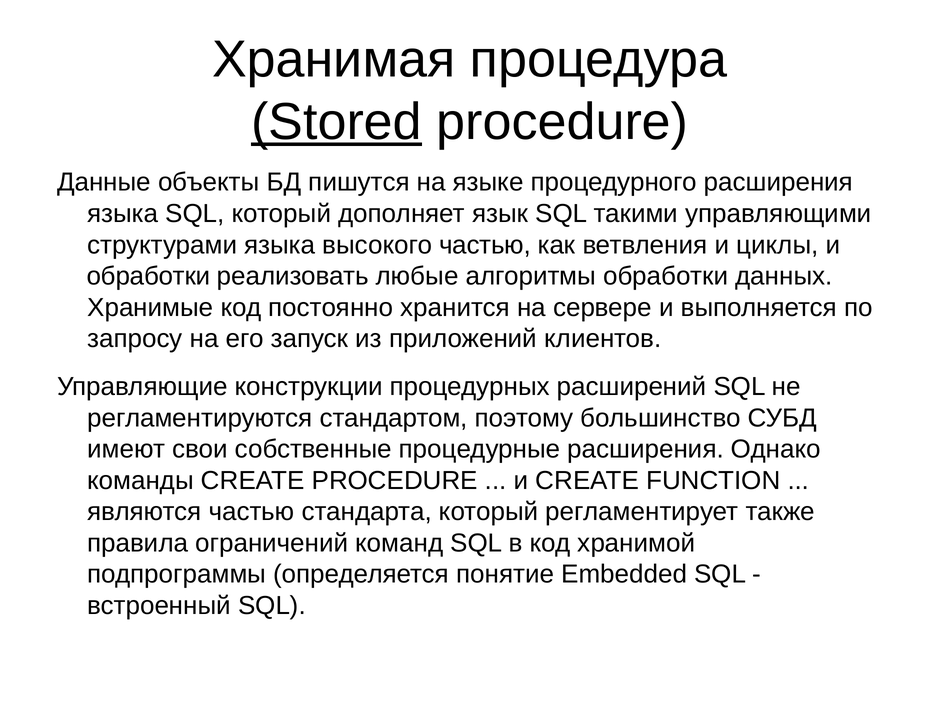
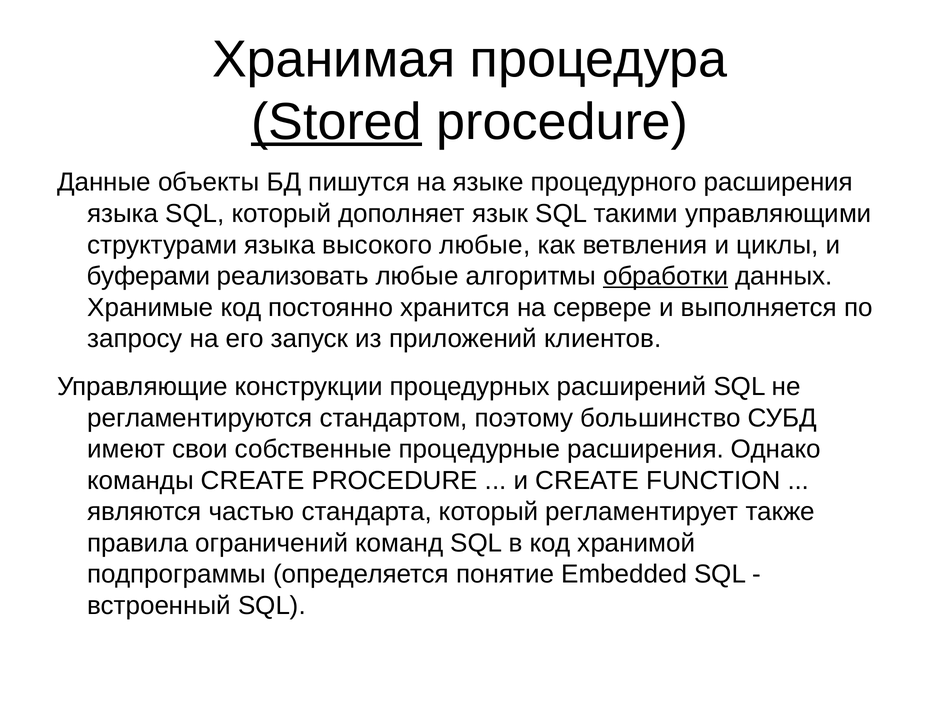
высокого частью: частью -> любые
обработки at (149, 276): обработки -> буферами
обработки at (666, 276) underline: none -> present
